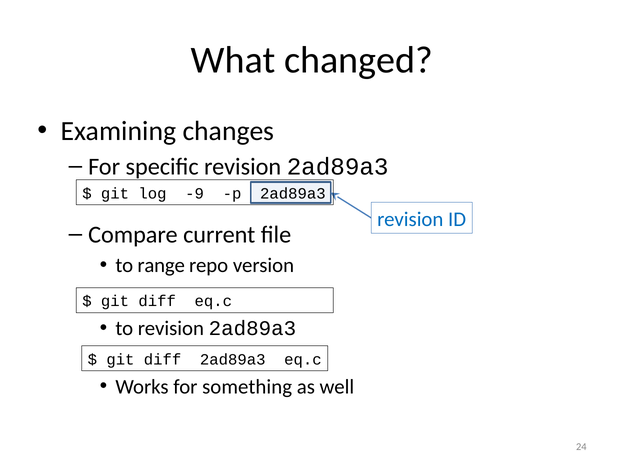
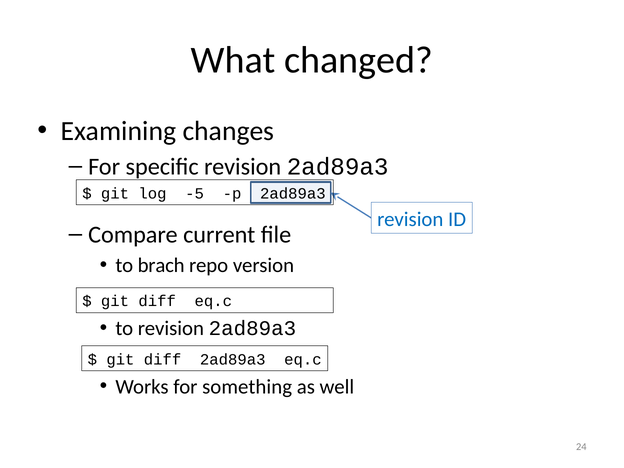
-9: -9 -> -5
range: range -> brach
